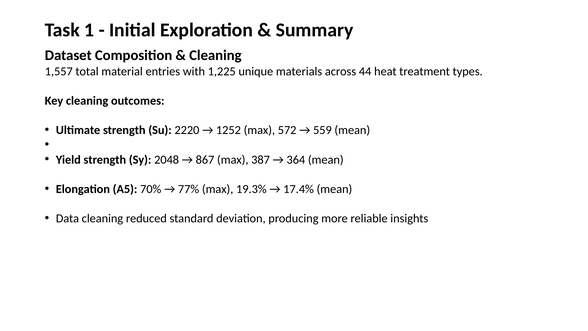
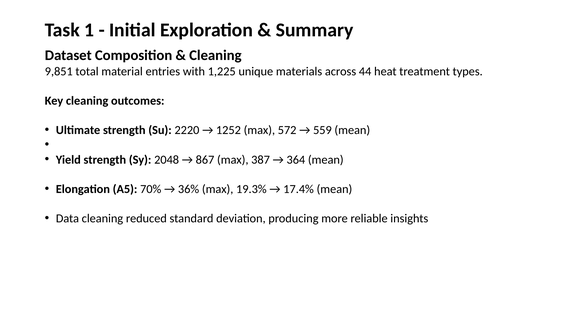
1,557: 1,557 -> 9,851
77%: 77% -> 36%
